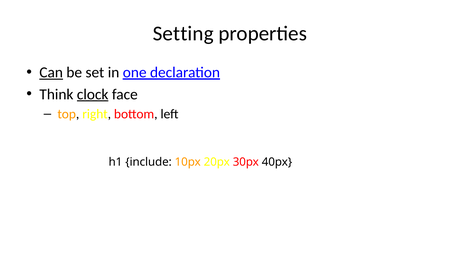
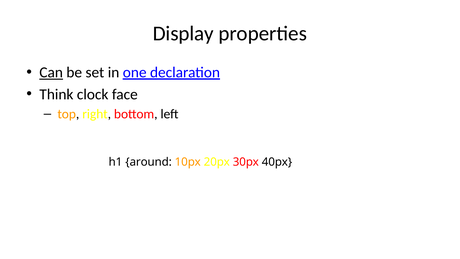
Setting: Setting -> Display
clock underline: present -> none
include: include -> around
